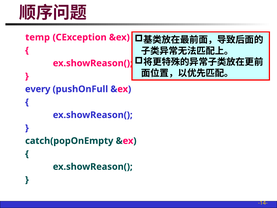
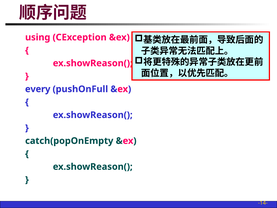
temp: temp -> using
